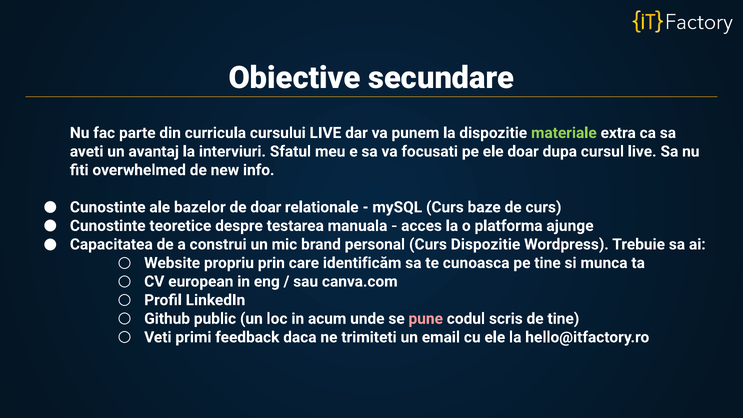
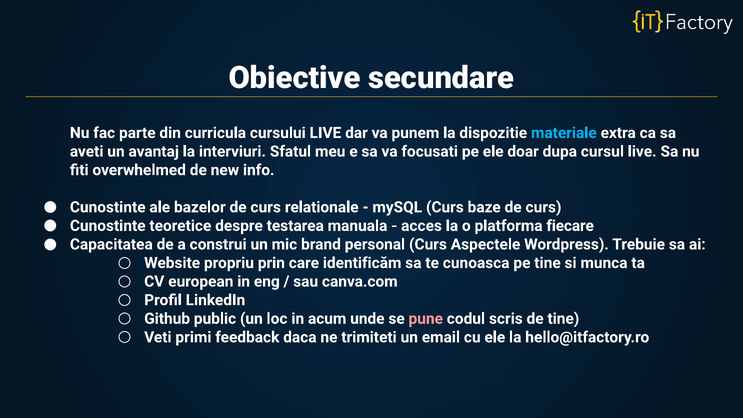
materiale colour: light green -> light blue
bazelor de doar: doar -> curs
ajunge: ajunge -> fiecare
Curs Dispozitie: Dispozitie -> Aspectele
